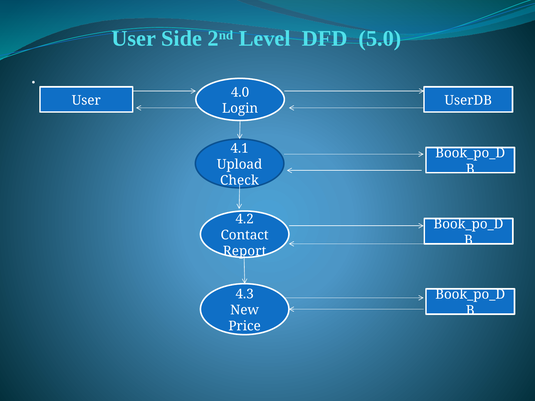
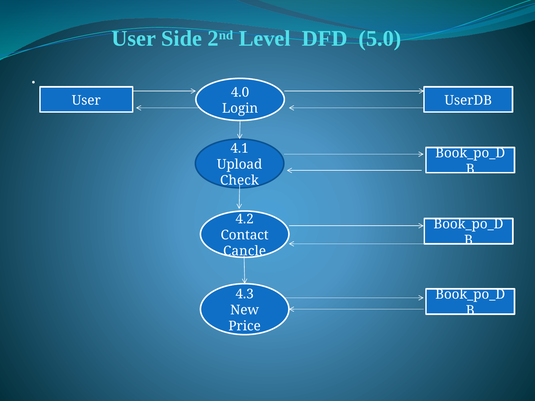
Report: Report -> Cancle
